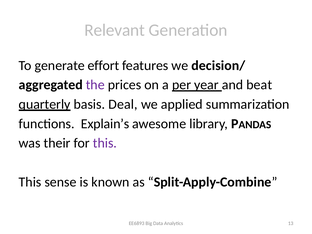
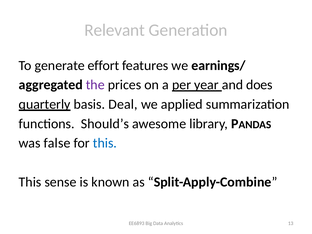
decision/: decision/ -> earnings/
beat: beat -> does
Explain’s: Explain’s -> Should’s
their: their -> false
this at (105, 143) colour: purple -> blue
